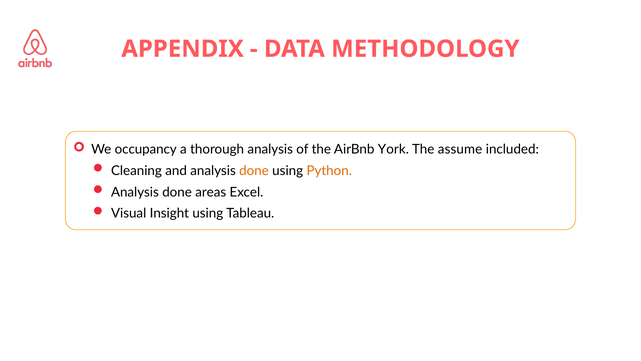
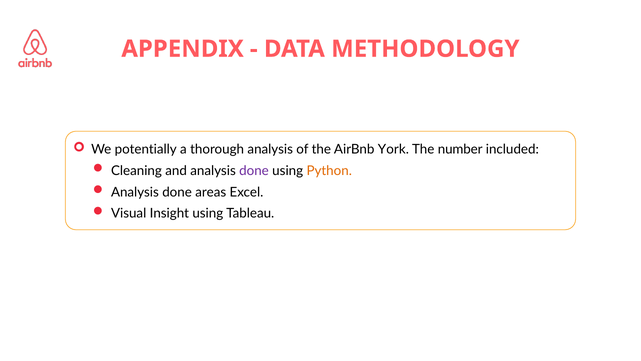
occupancy: occupancy -> potentially
assume: assume -> number
done at (254, 171) colour: orange -> purple
